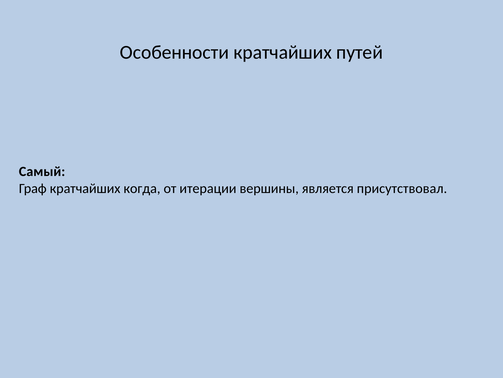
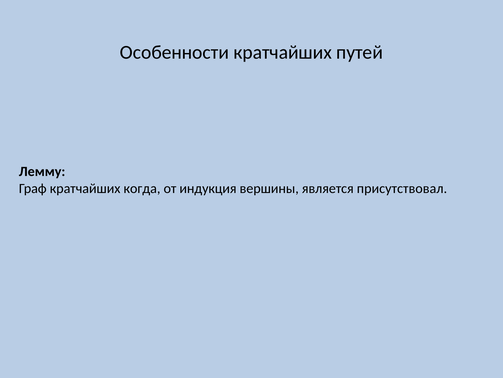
Самый: Самый -> Лемму
итерации: итерации -> индукция
